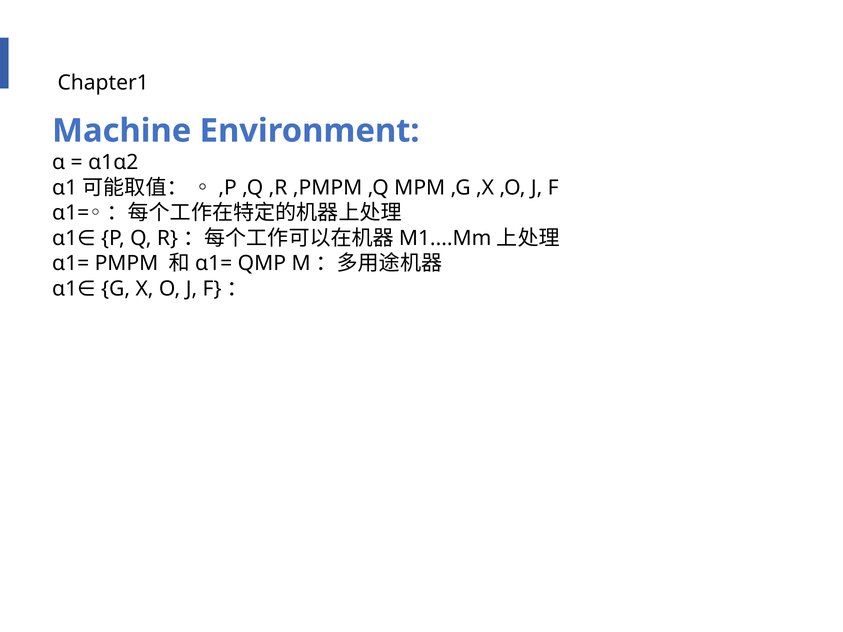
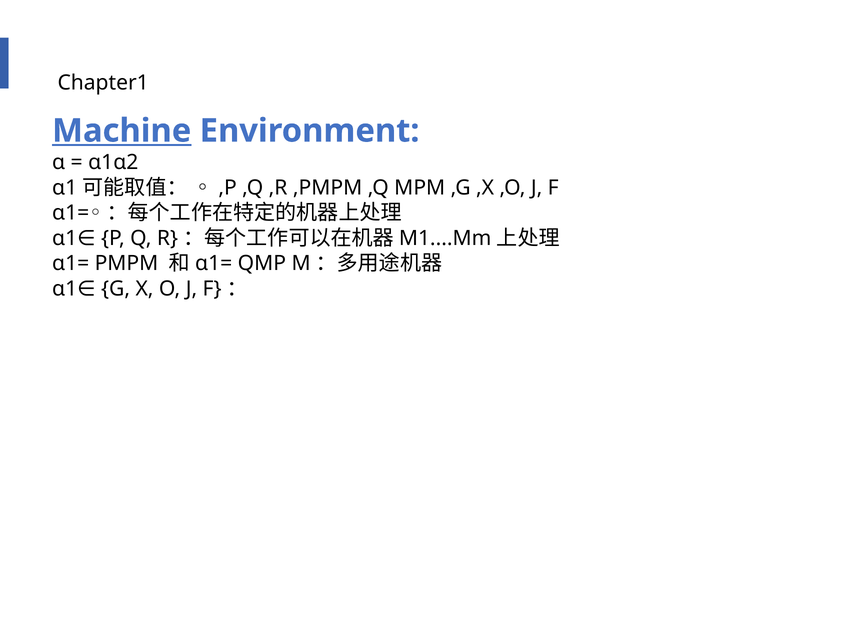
Machine underline: none -> present
